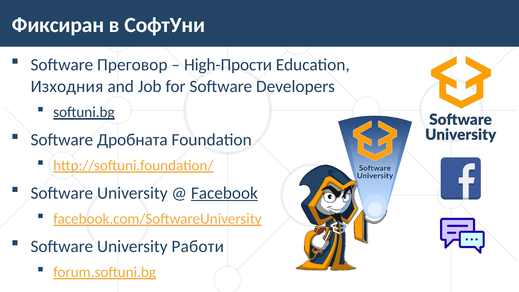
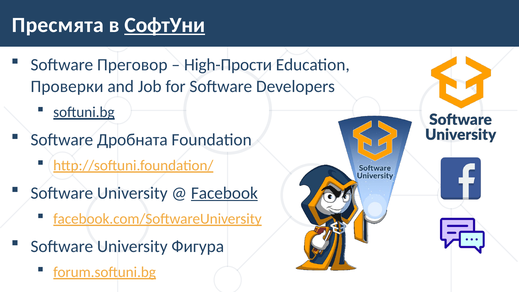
Фиксиран: Фиксиран -> Пресмята
СофтУни underline: none -> present
Изходния: Изходния -> Проверки
Работи: Работи -> Фигура
